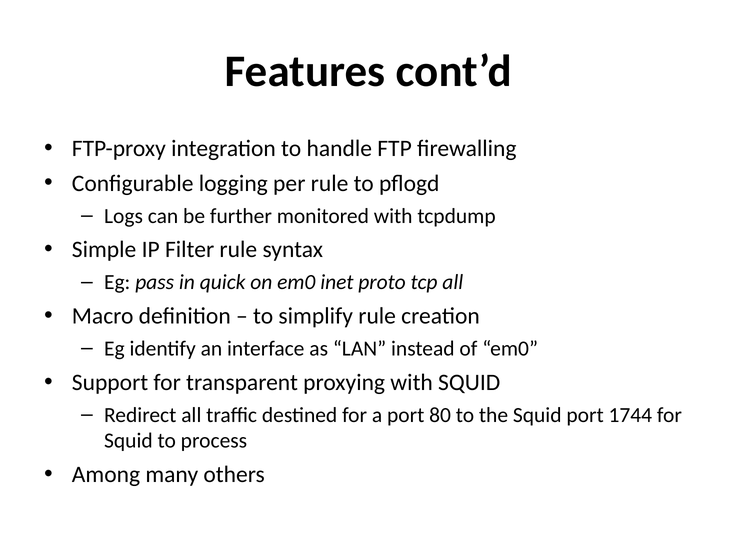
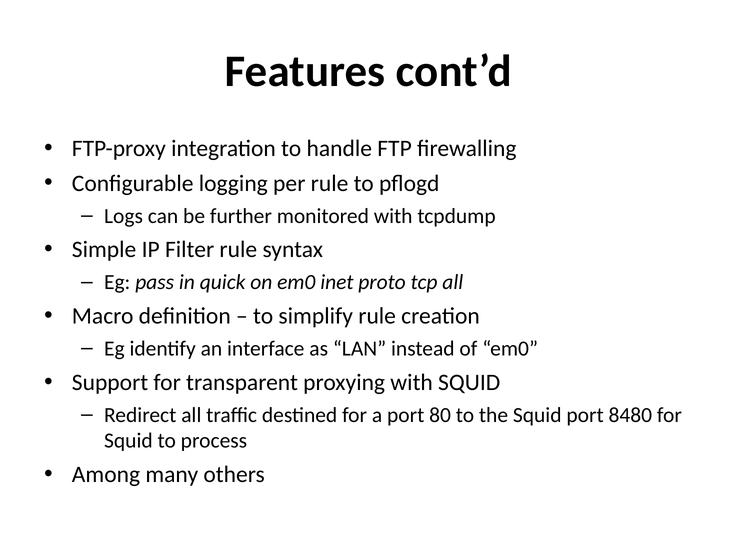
1744: 1744 -> 8480
